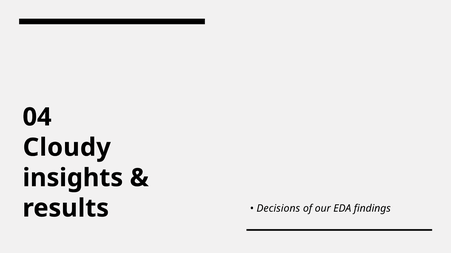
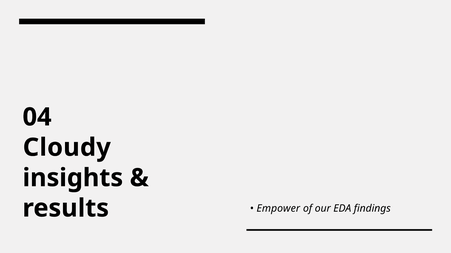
Decisions: Decisions -> Empower
